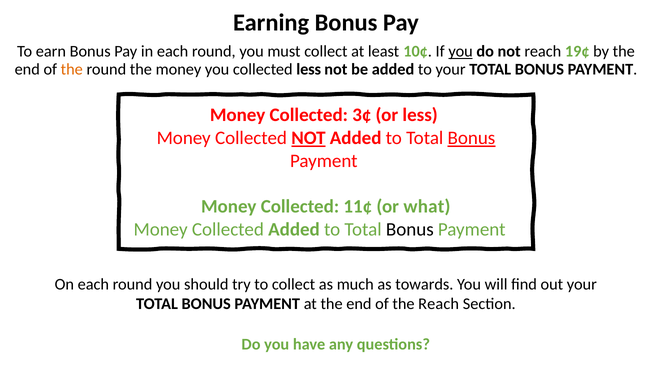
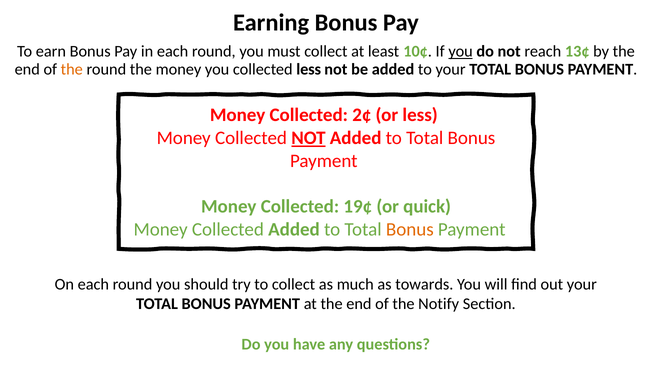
19¢: 19¢ -> 13¢
3¢: 3¢ -> 2¢
Bonus at (471, 138) underline: present -> none
11¢: 11¢ -> 19¢
what: what -> quick
Bonus at (410, 229) colour: black -> orange
the Reach: Reach -> Notify
